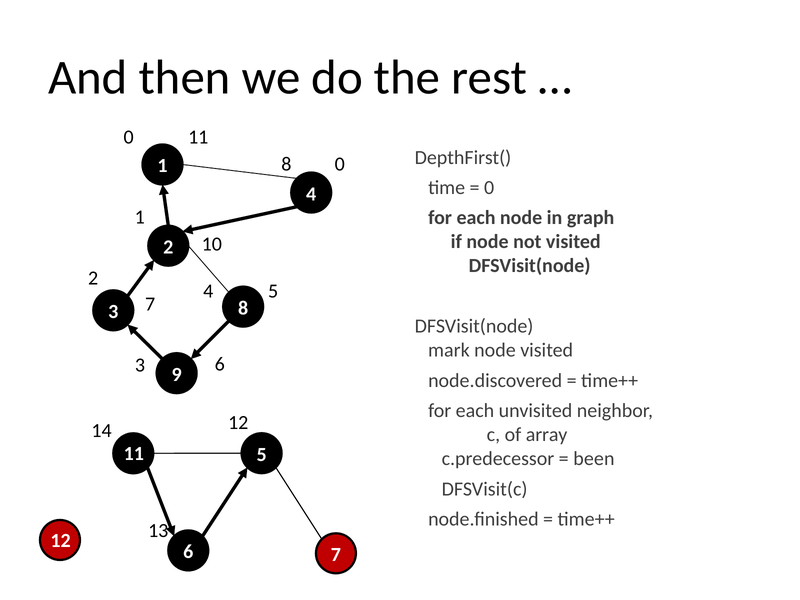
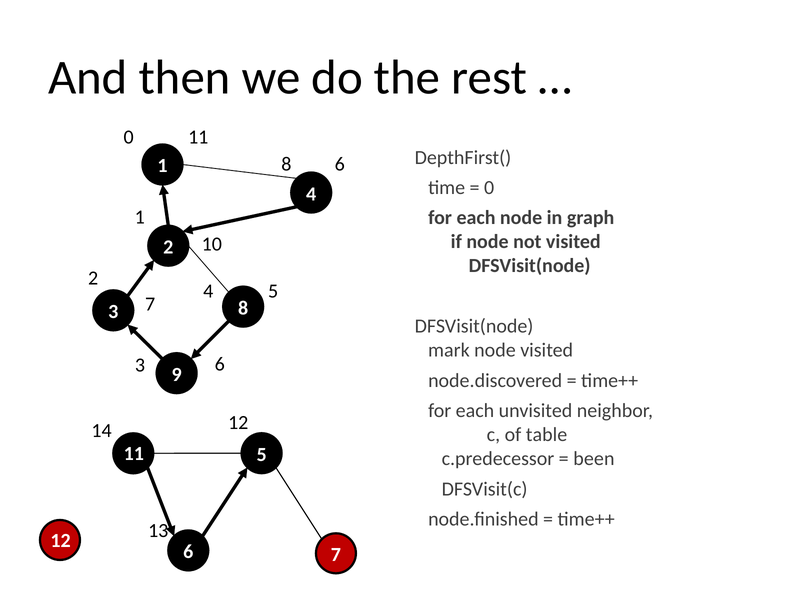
8 0: 0 -> 6
array: array -> table
